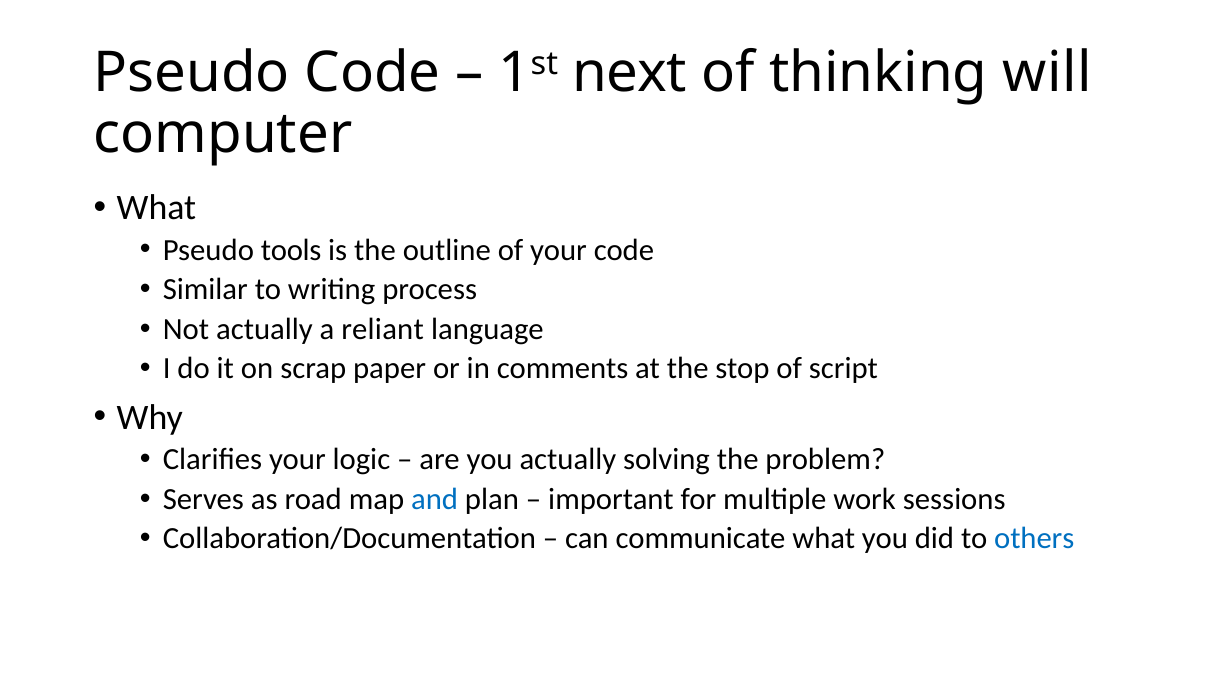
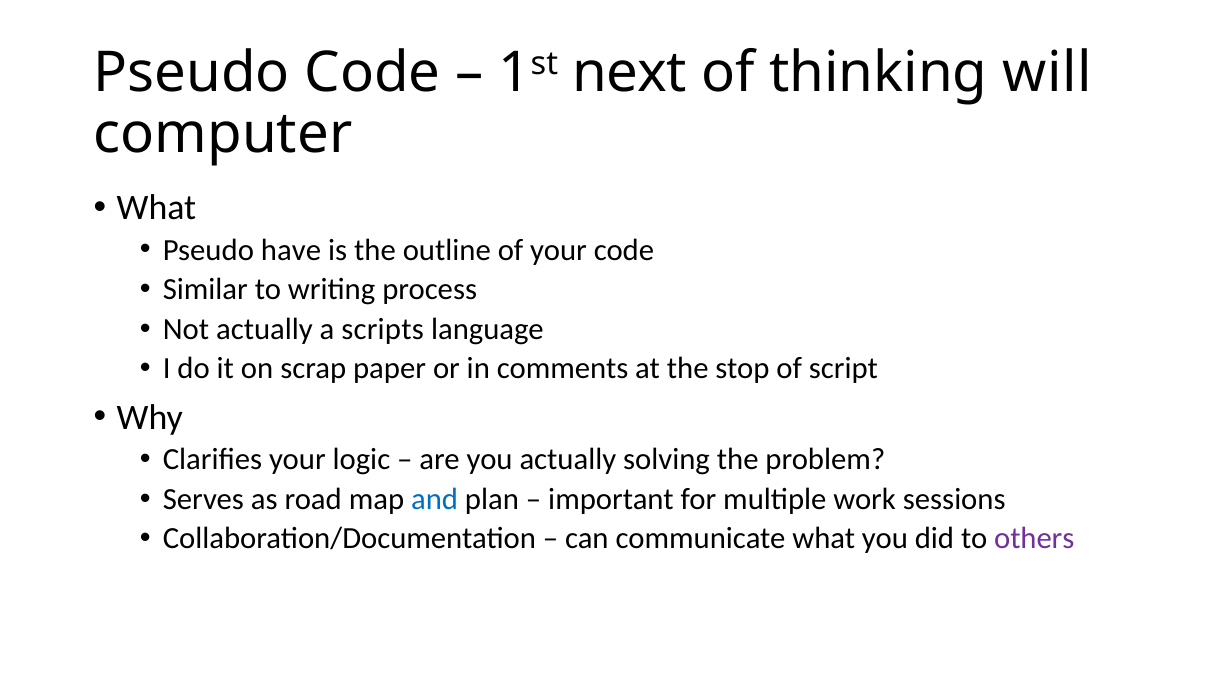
tools: tools -> have
reliant: reliant -> scripts
others colour: blue -> purple
